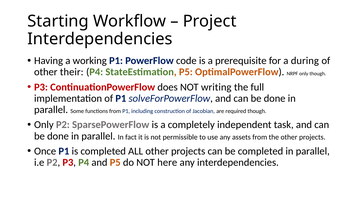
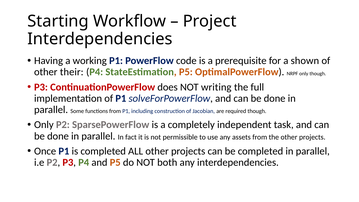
during: during -> shown
here: here -> both
